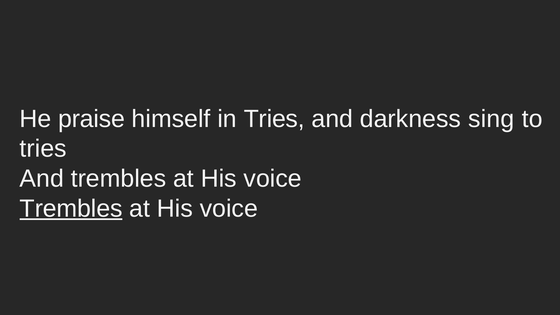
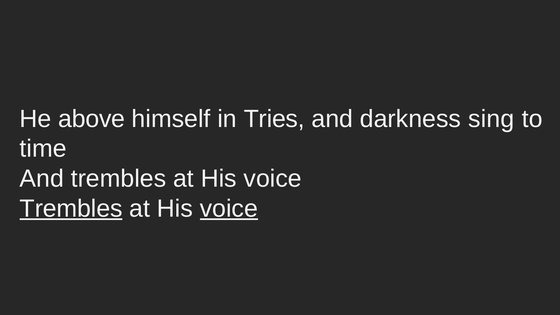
praise: praise -> above
tries at (43, 149): tries -> time
voice at (229, 209) underline: none -> present
